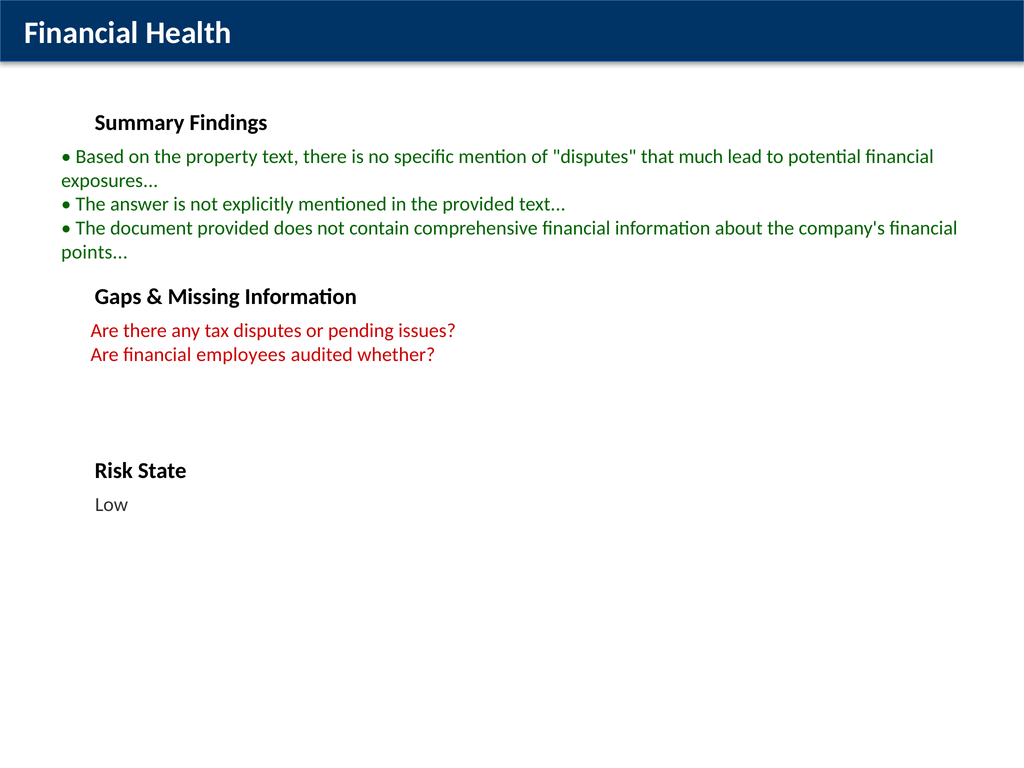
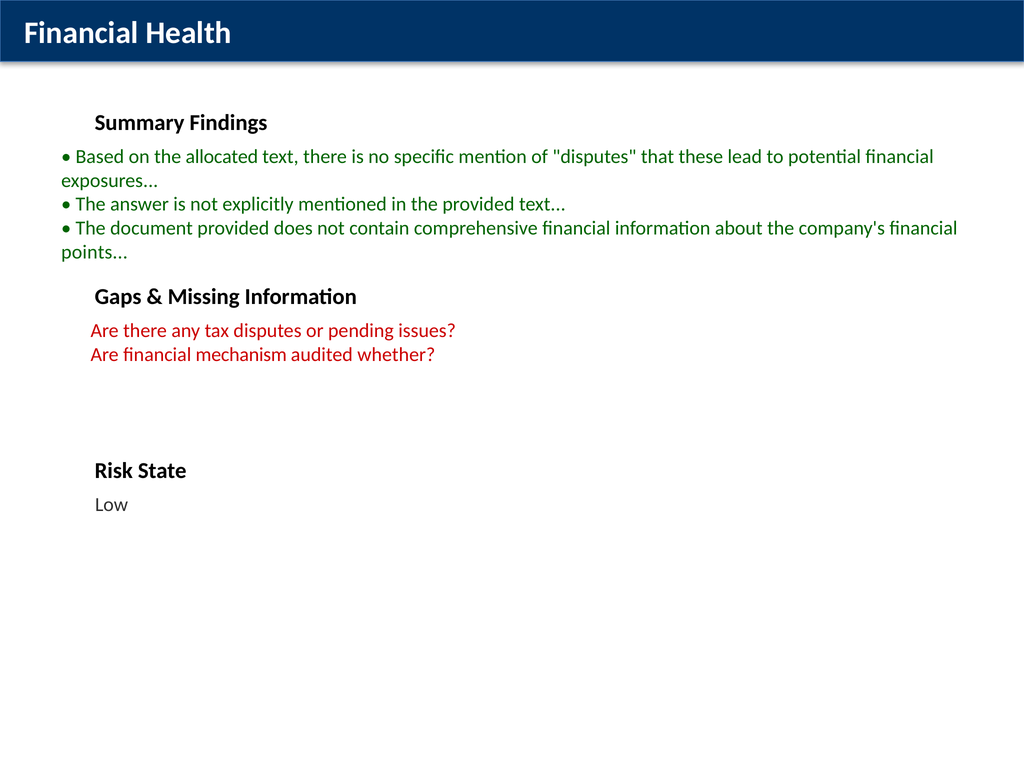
property: property -> allocated
much: much -> these
employees: employees -> mechanism
